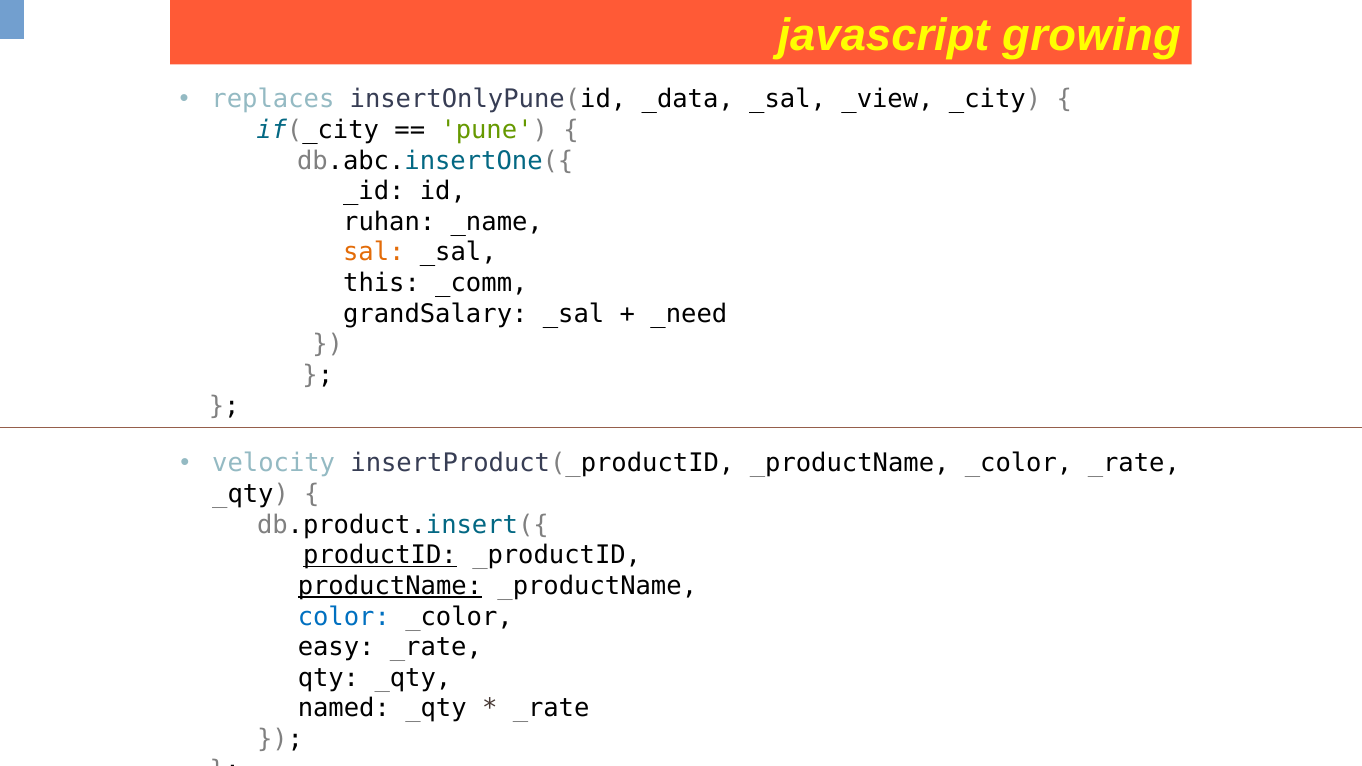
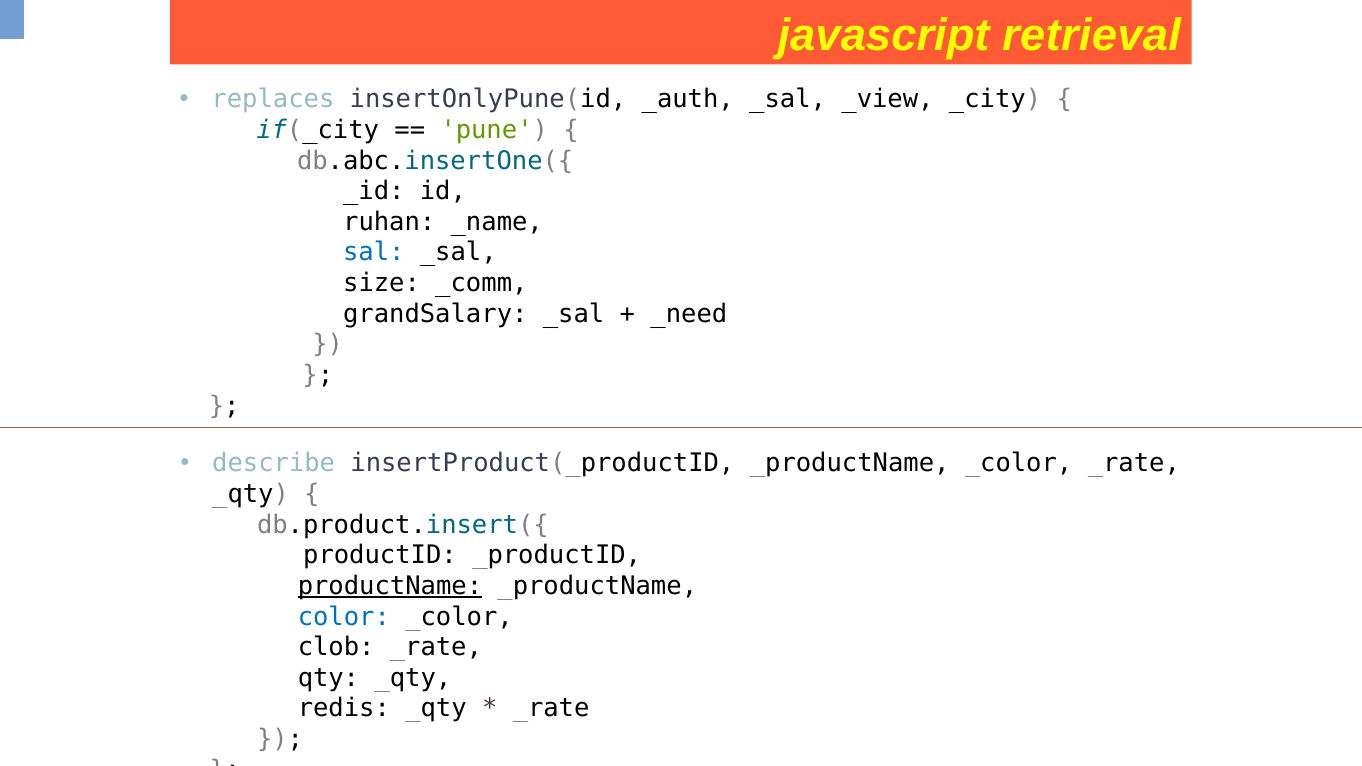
growing: growing -> retrieval
_data: _data -> _auth
sal colour: orange -> blue
this: this -> size
velocity: velocity -> describe
productID underline: present -> none
easy: easy -> clob
named: named -> redis
